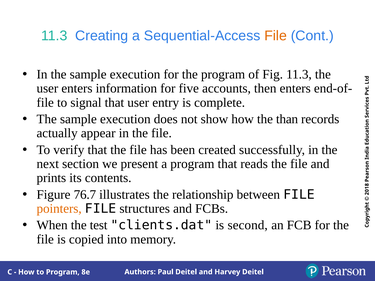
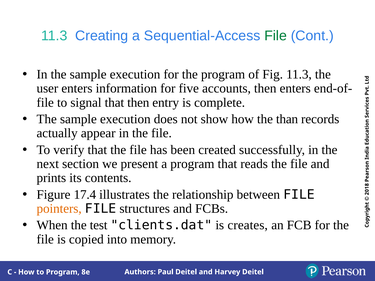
File at (276, 36) colour: orange -> green
that user: user -> then
76.7: 76.7 -> 17.4
second: second -> creates
